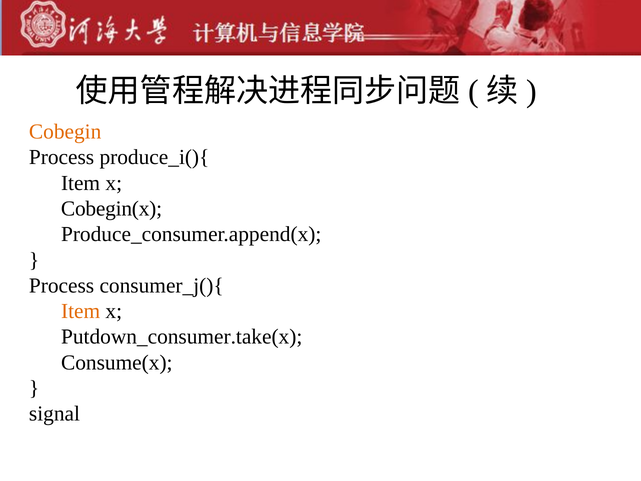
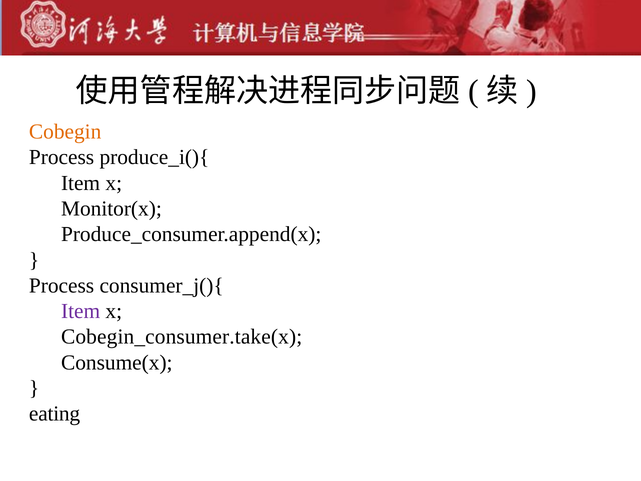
Cobegin(x: Cobegin(x -> Monitor(x
Item at (81, 311) colour: orange -> purple
Putdown_consumer.take(x: Putdown_consumer.take(x -> Cobegin_consumer.take(x
signal: signal -> eating
